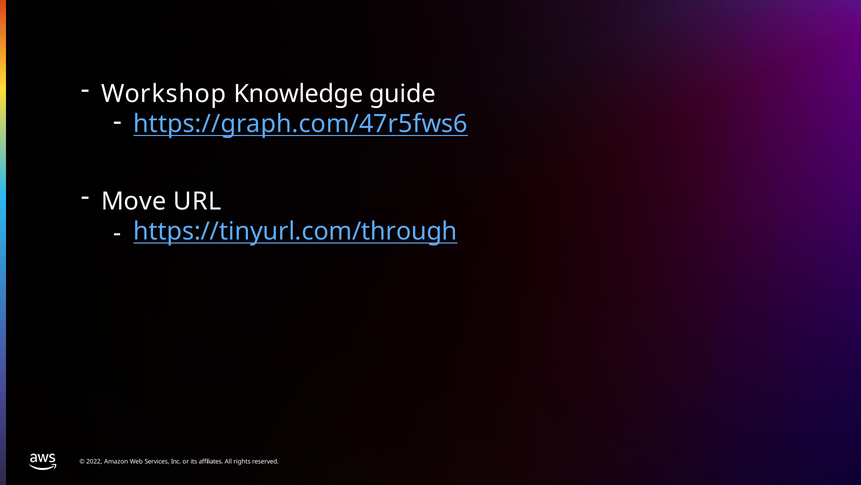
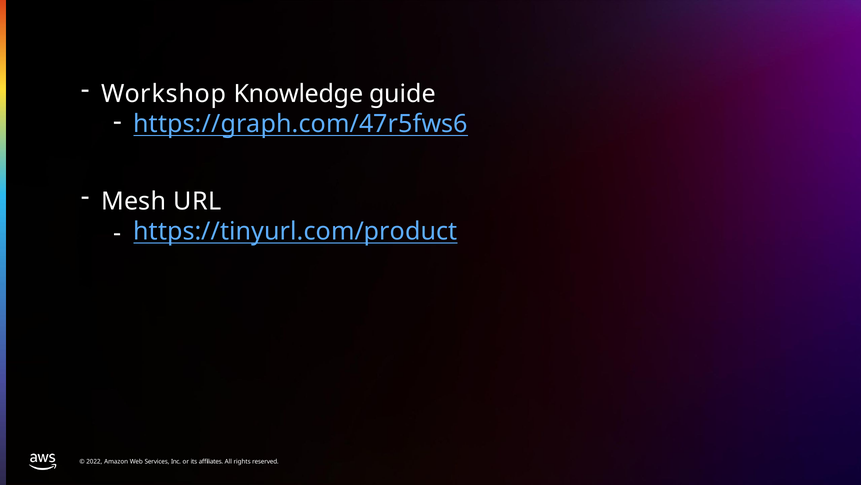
Move: Move -> Mesh
https://tinyurl.com/through: https://tinyurl.com/through -> https://tinyurl.com/product
